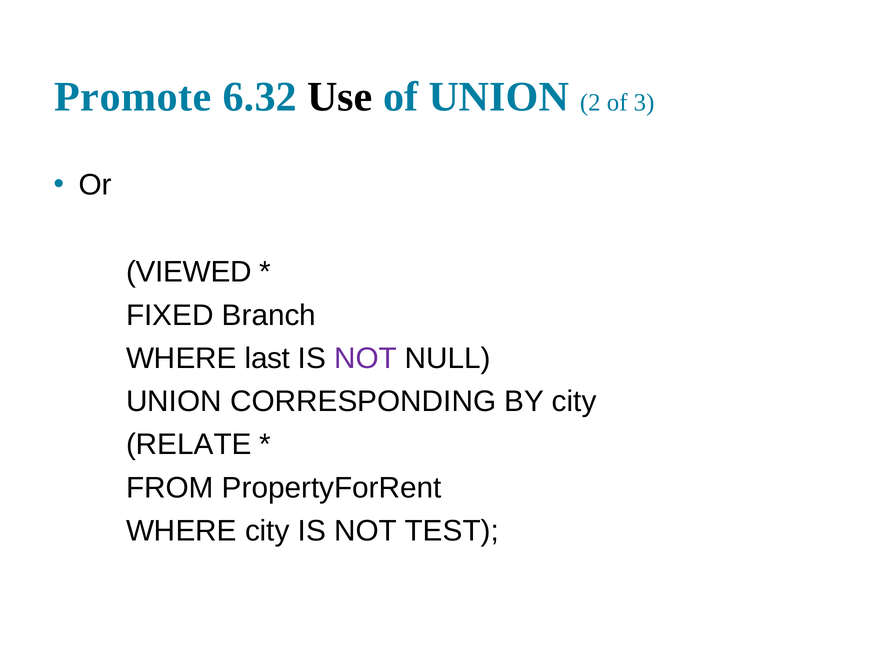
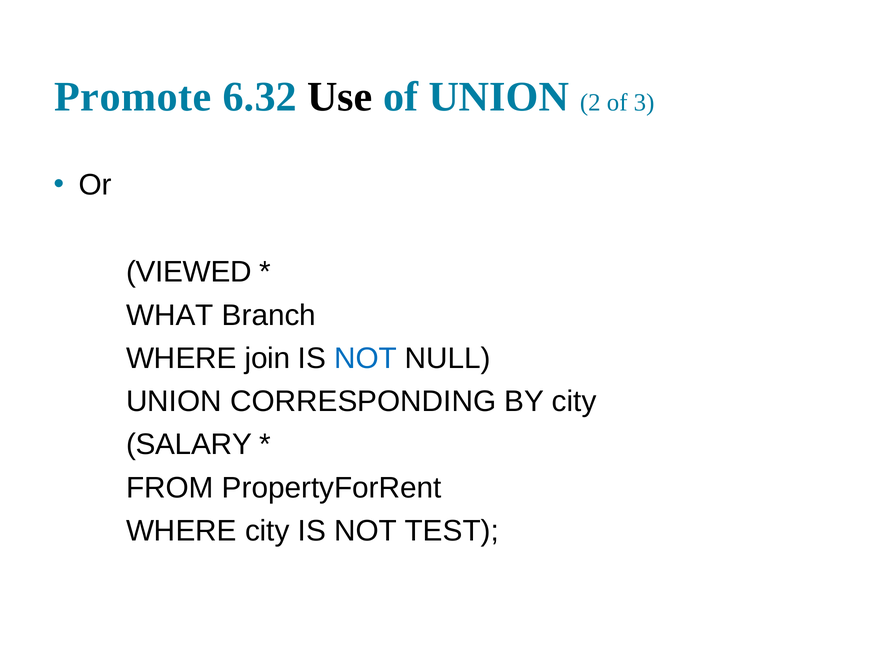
FIXED: FIXED -> WHAT
last: last -> join
NOT at (366, 359) colour: purple -> blue
RELATE: RELATE -> SALARY
